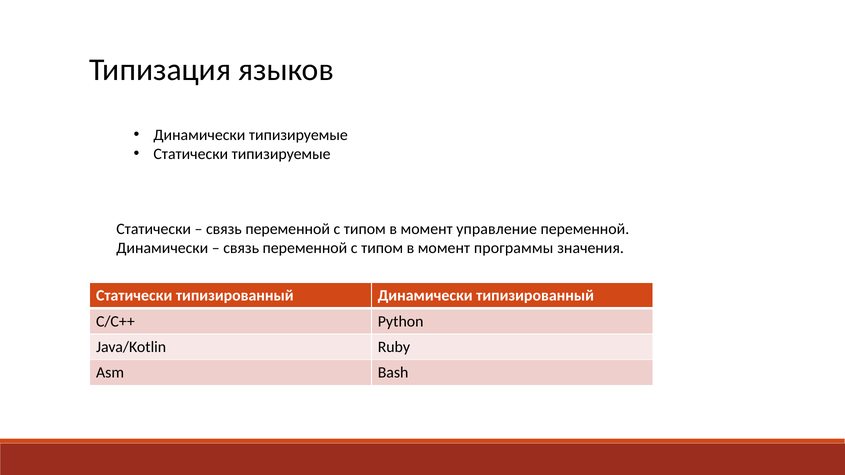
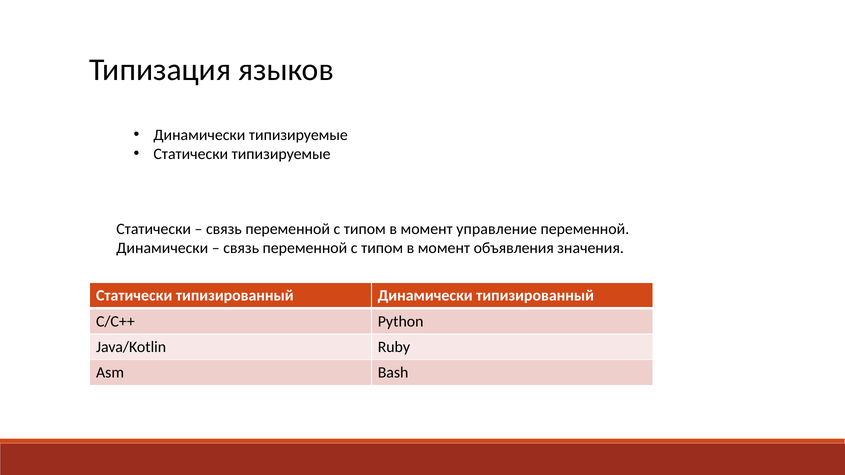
программы: программы -> объявления
